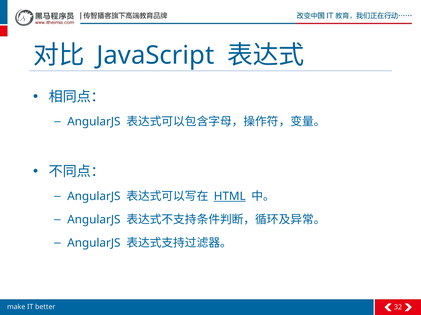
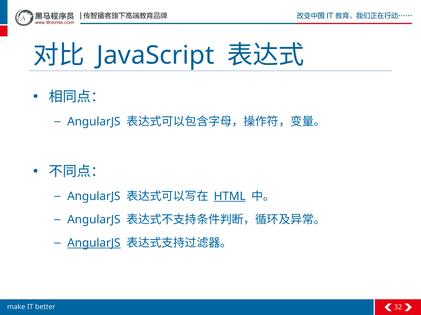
AngularJS at (94, 244) underline: none -> present
